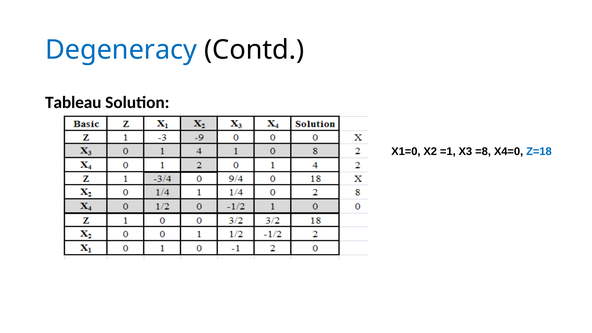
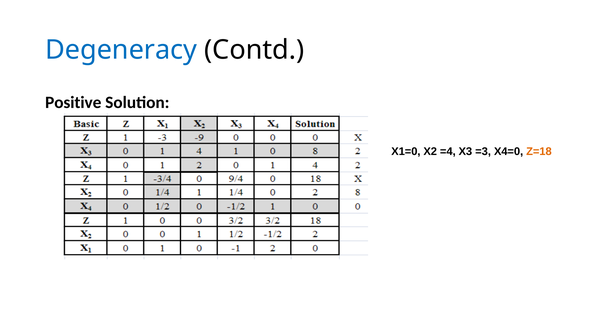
Tableau: Tableau -> Positive
=1: =1 -> =4
=8: =8 -> =3
Z=18 colour: blue -> orange
